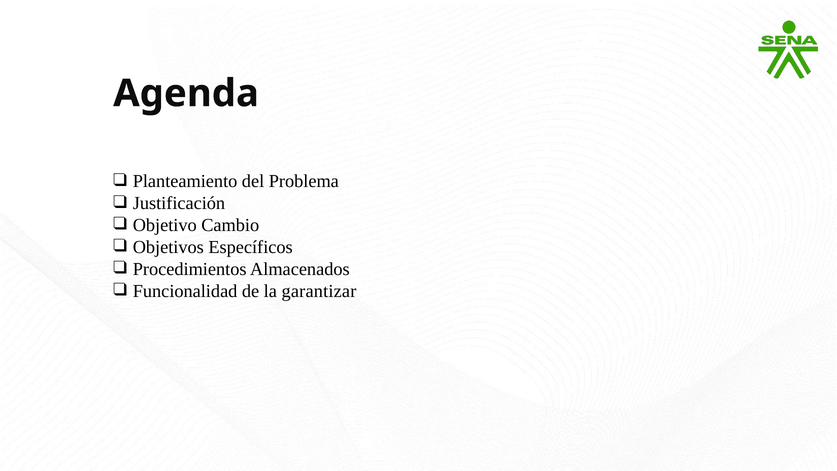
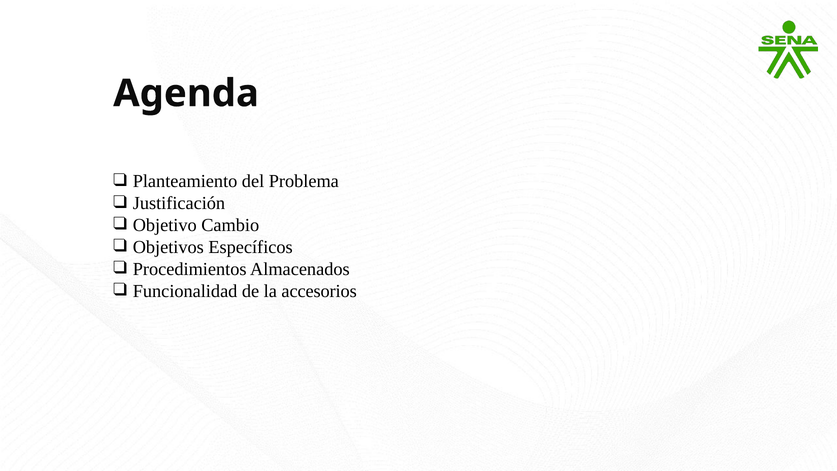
garantizar: garantizar -> accesorios
